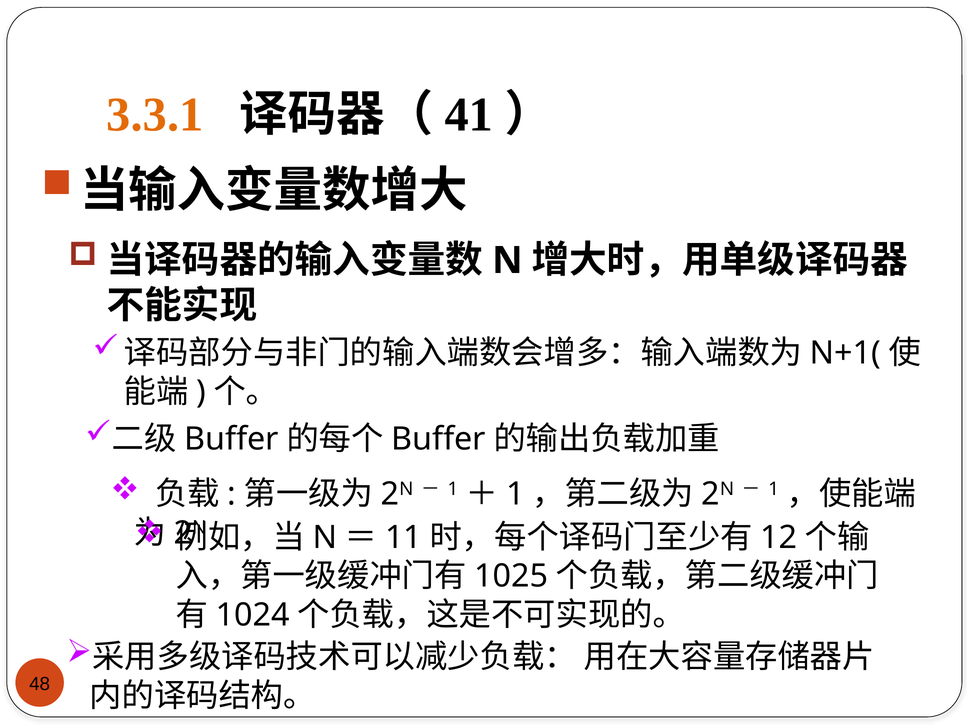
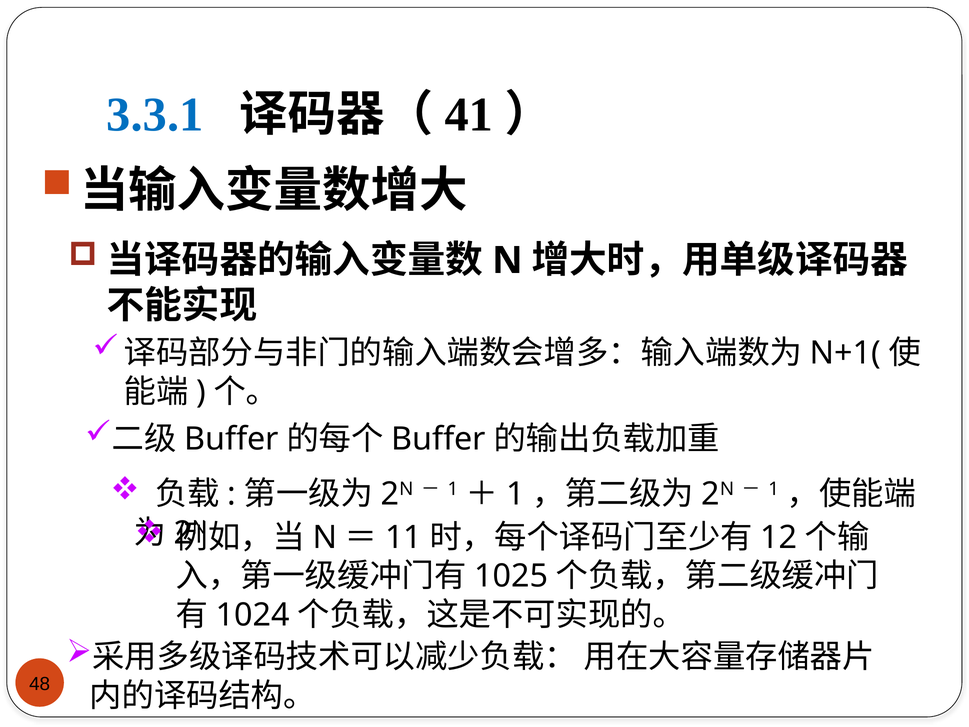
3.3.1 colour: orange -> blue
